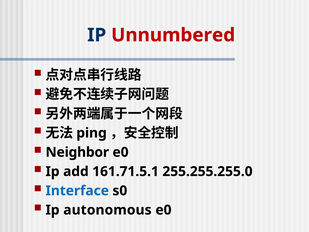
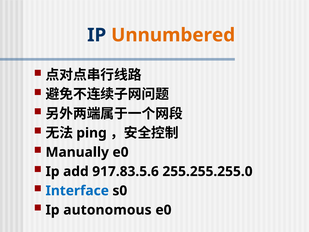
Unnumbered colour: red -> orange
Neighbor: Neighbor -> Manually
161.71.5.1: 161.71.5.1 -> 917.83.5.6
